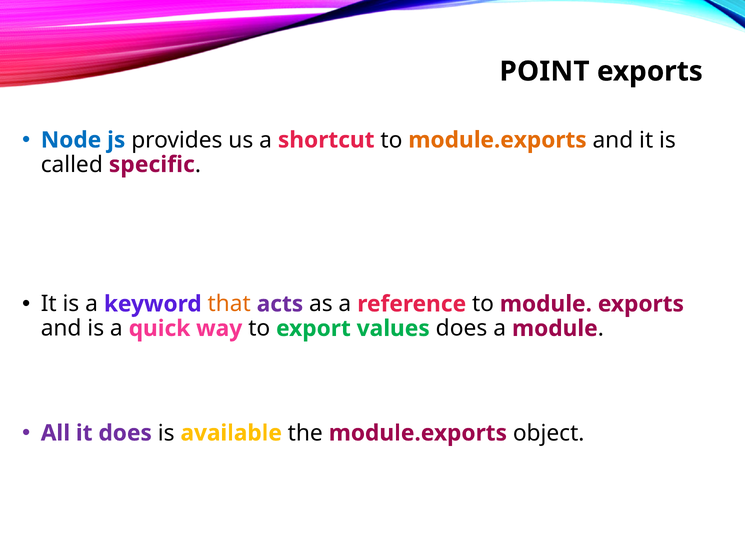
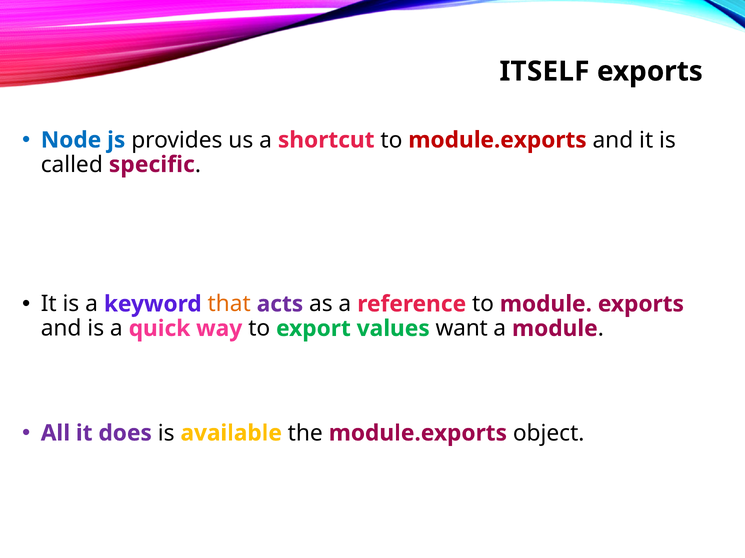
POINT: POINT -> ITSELF
module.exports at (497, 140) colour: orange -> red
values does: does -> want
